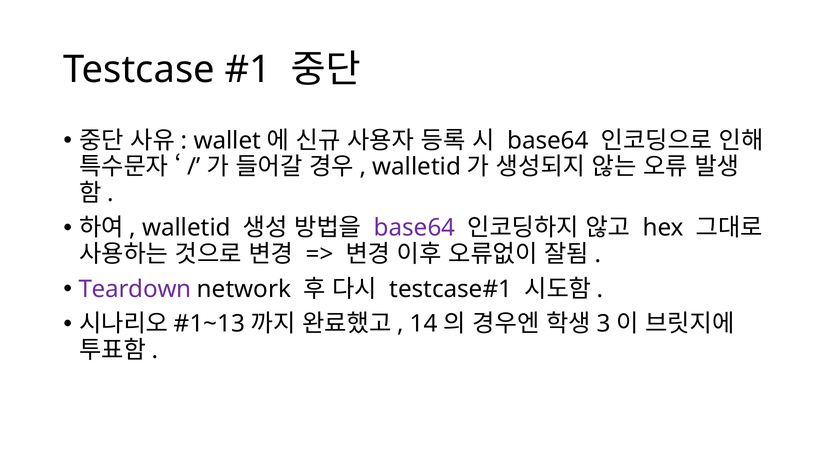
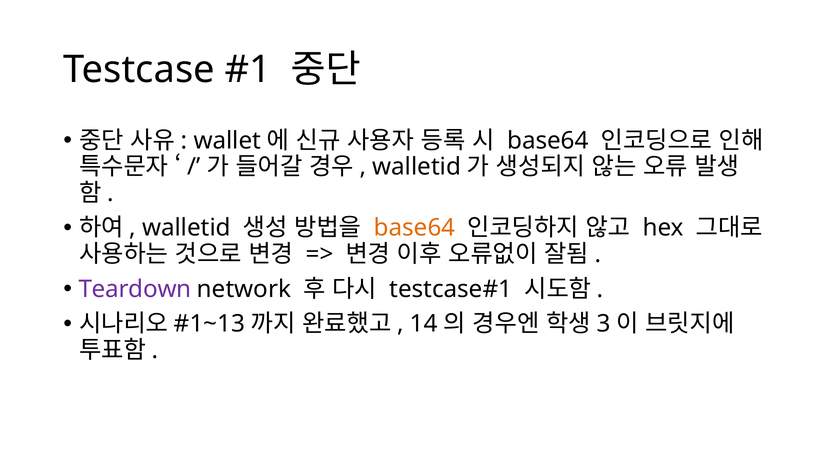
base64 at (414, 228) colour: purple -> orange
